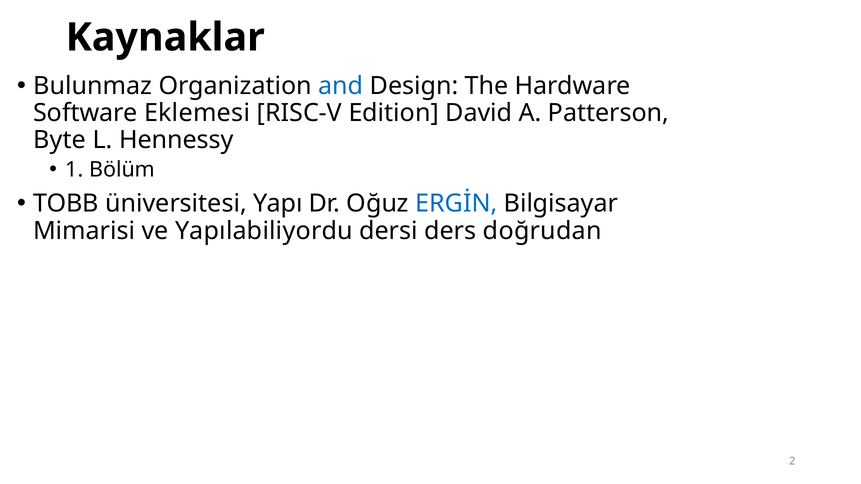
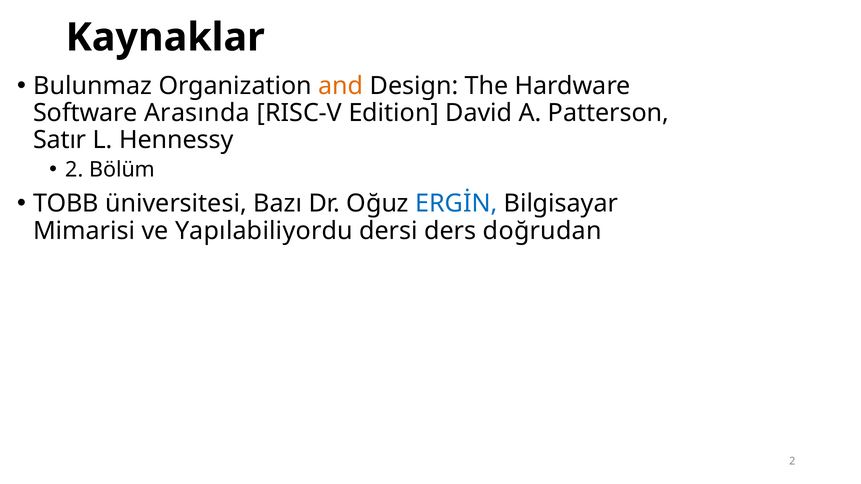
and colour: blue -> orange
Eklemesi: Eklemesi -> Arasında
Byte: Byte -> Satır
1 at (74, 170): 1 -> 2
Yapı: Yapı -> Bazı
